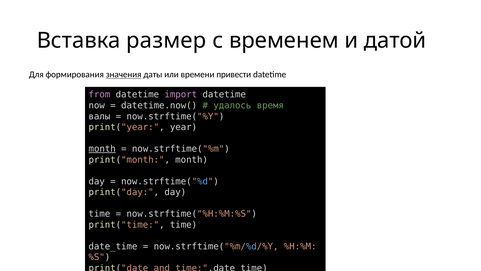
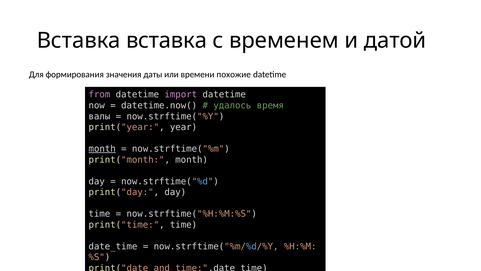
Вставка размер: размер -> вставка
значения underline: present -> none
привести: привести -> похожие
